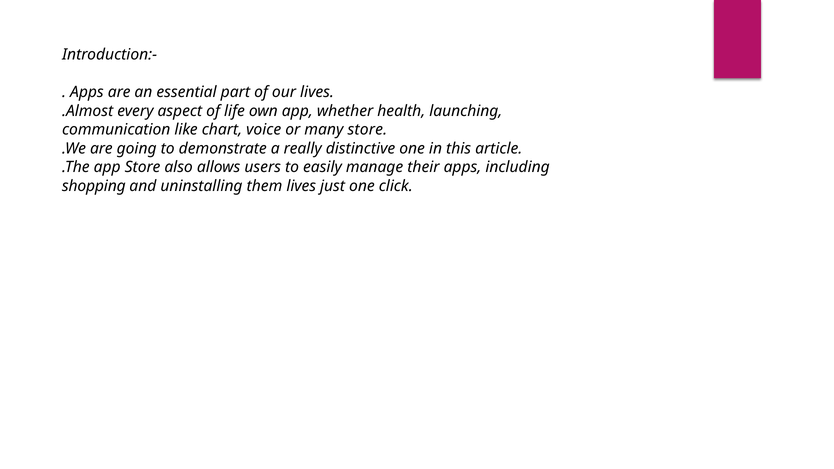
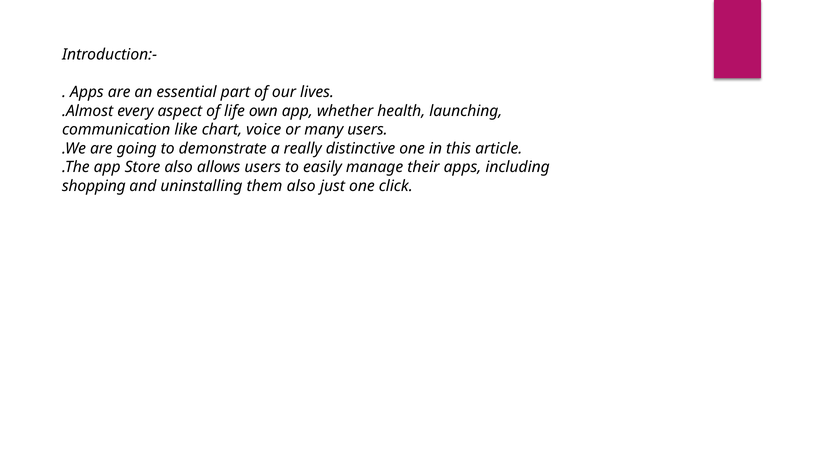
many store: store -> users
them lives: lives -> also
